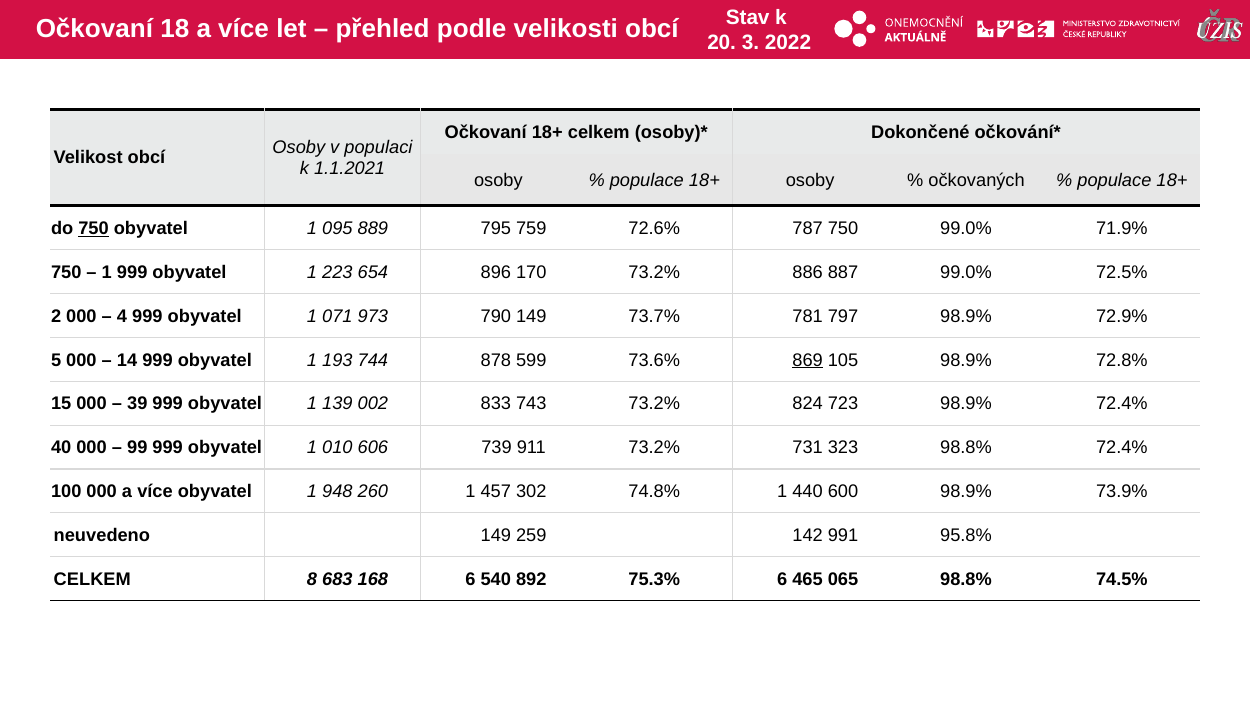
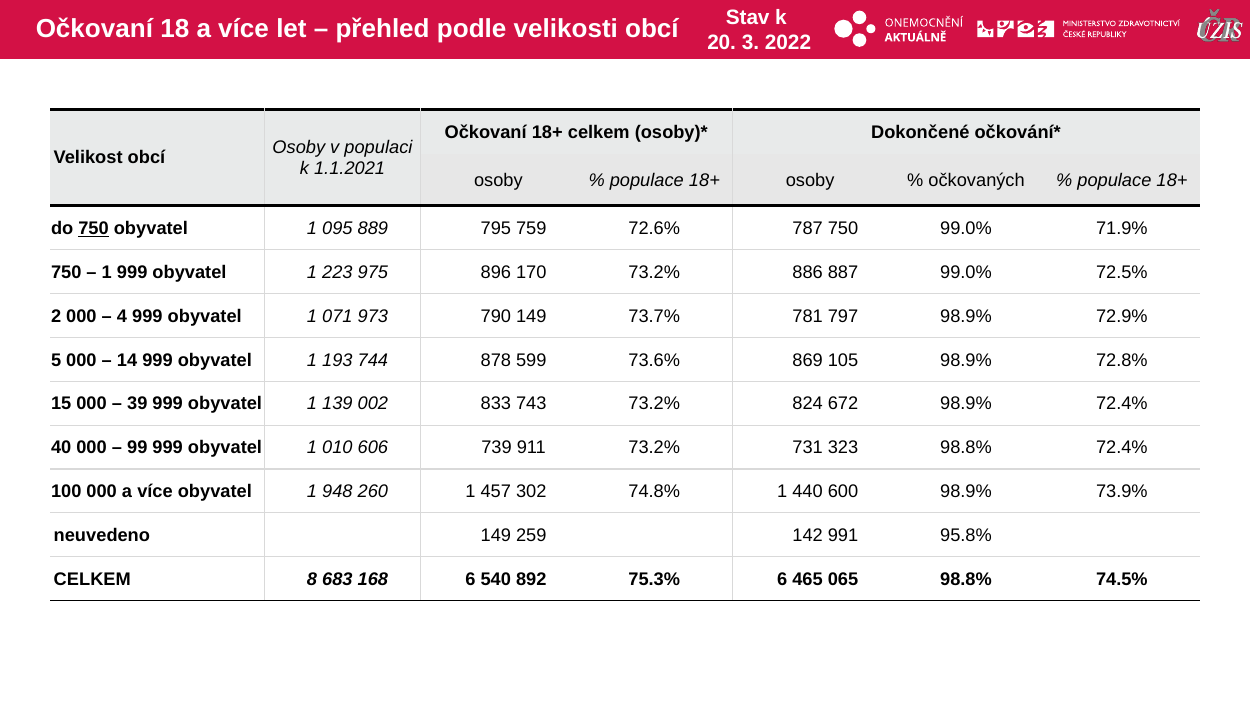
654: 654 -> 975
869 underline: present -> none
723: 723 -> 672
